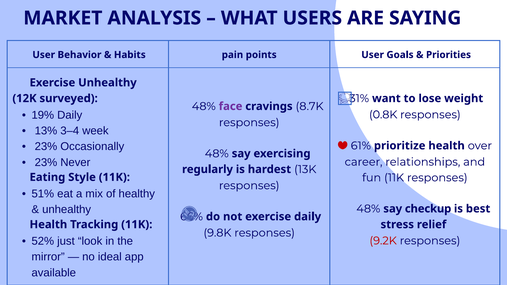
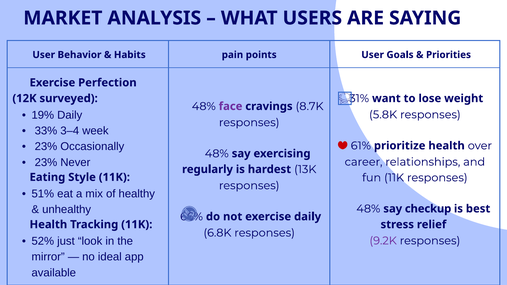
Exercise Unhealthy: Unhealthy -> Perfection
0.8K: 0.8K -> 5.8K
13%: 13% -> 33%
9.8K: 9.8K -> 6.8K
9.2K colour: red -> purple
